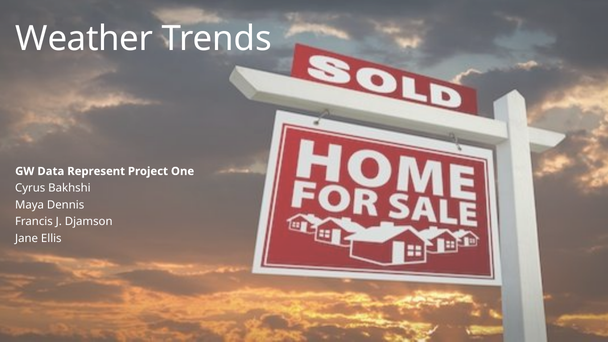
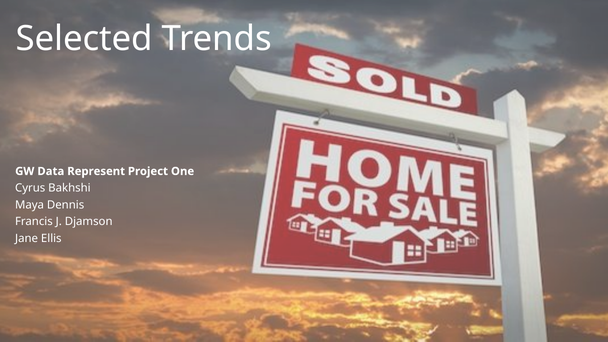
Weather: Weather -> Selected
